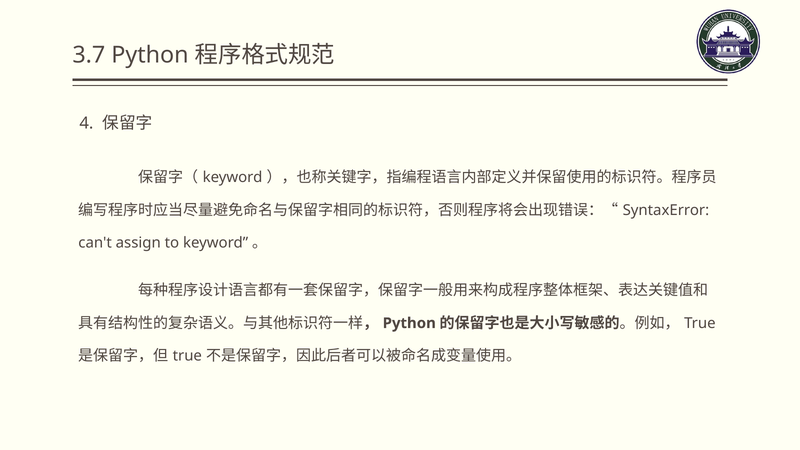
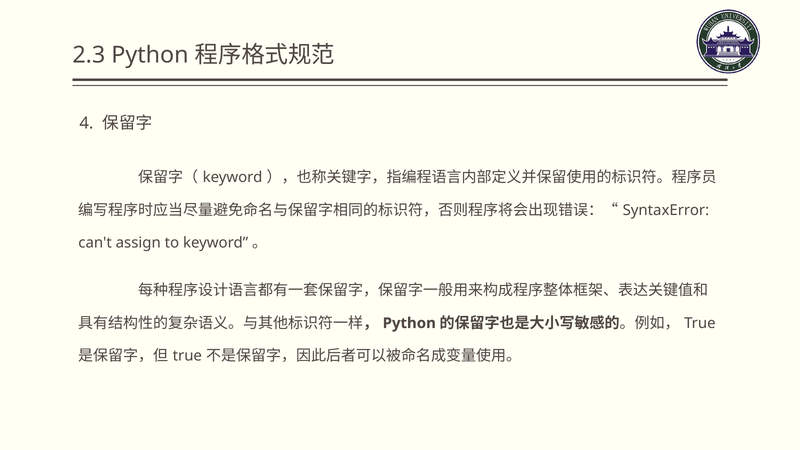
3.7: 3.7 -> 2.3
